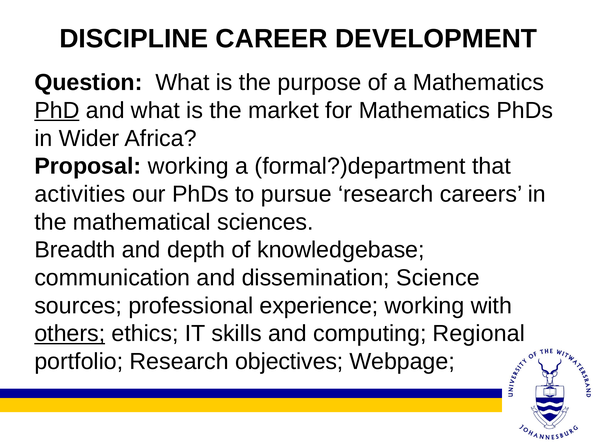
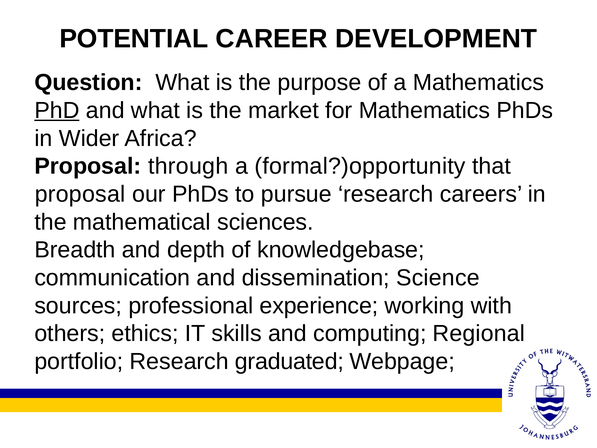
DISCIPLINE: DISCIPLINE -> POTENTIAL
Proposal working: working -> through
formal?)department: formal?)department -> formal?)opportunity
activities at (80, 194): activities -> proposal
others underline: present -> none
objectives: objectives -> graduated
